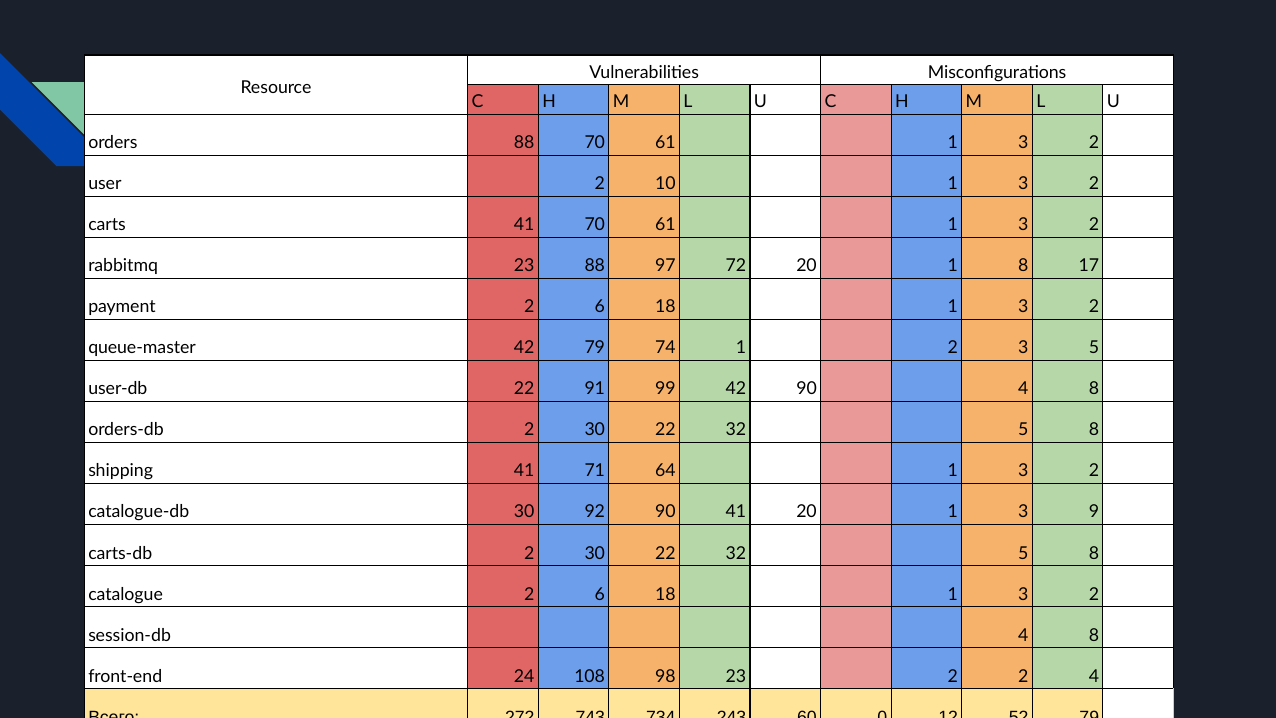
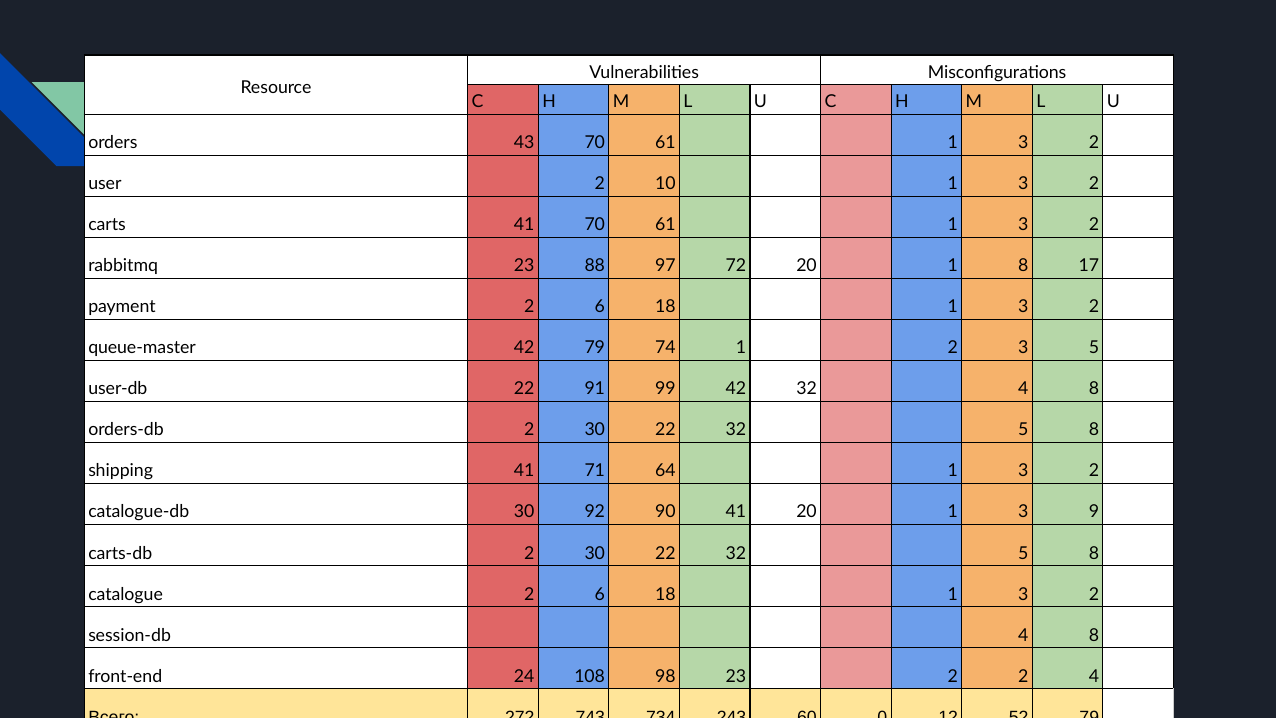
orders 88: 88 -> 43
42 90: 90 -> 32
